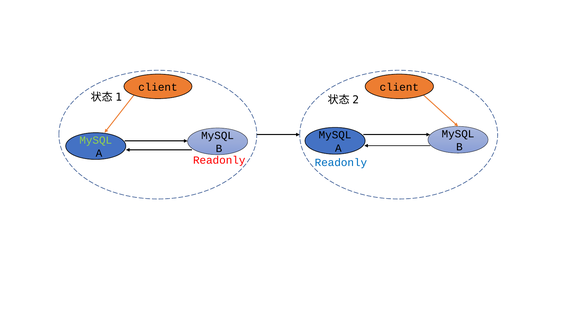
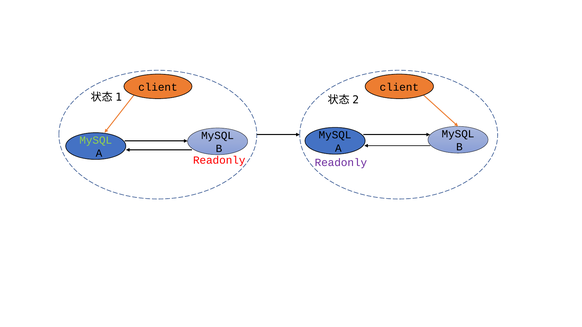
Readonly at (341, 163) colour: blue -> purple
